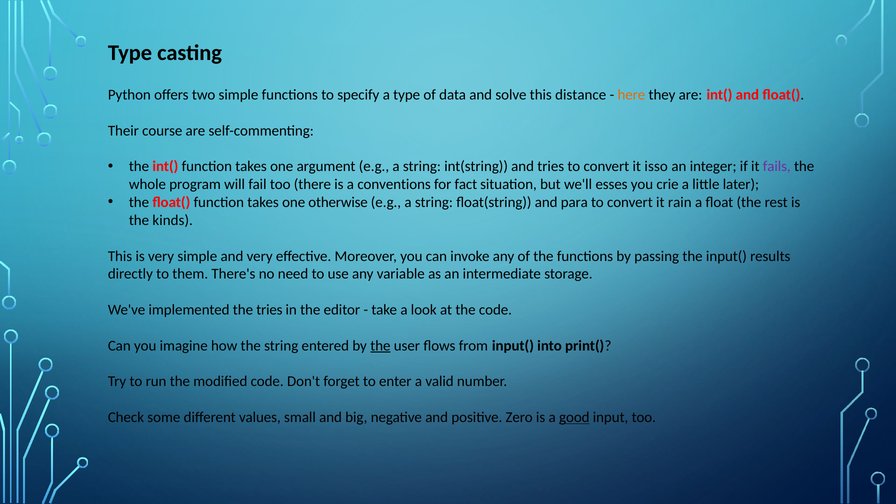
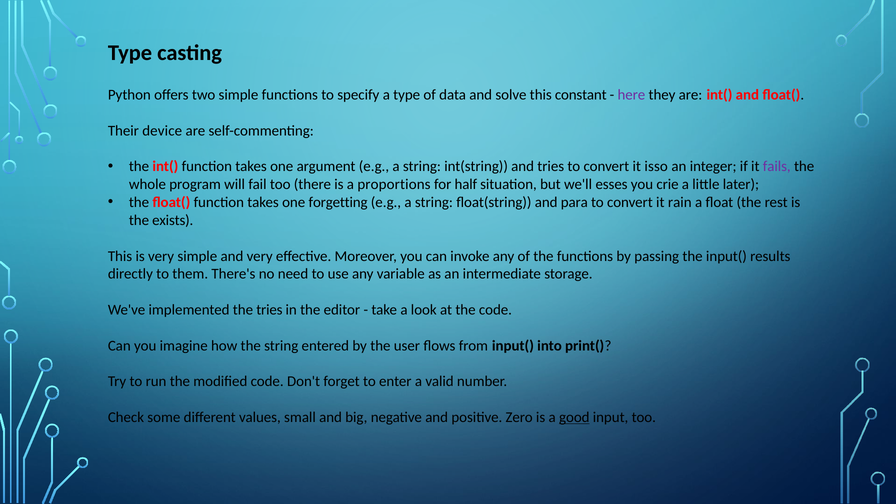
distance: distance -> constant
here colour: orange -> purple
course: course -> device
conventions: conventions -> proportions
fact: fact -> half
otherwise: otherwise -> forgetting
kinds: kinds -> exists
the at (380, 346) underline: present -> none
